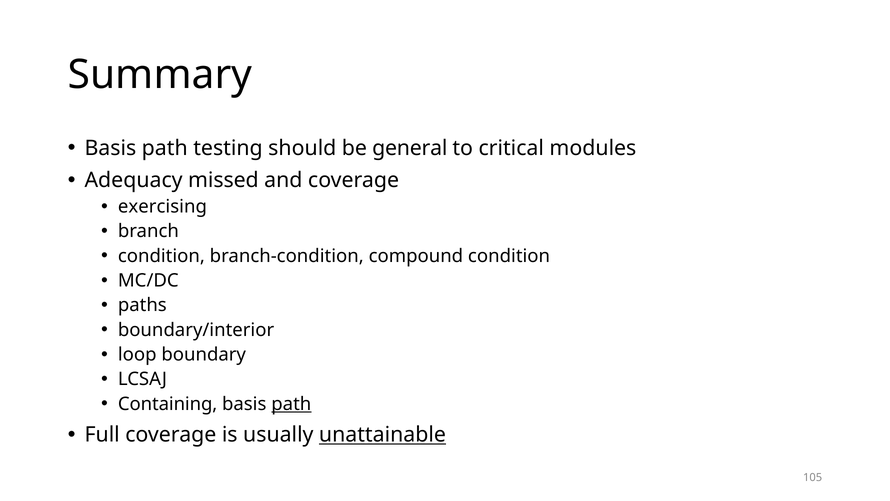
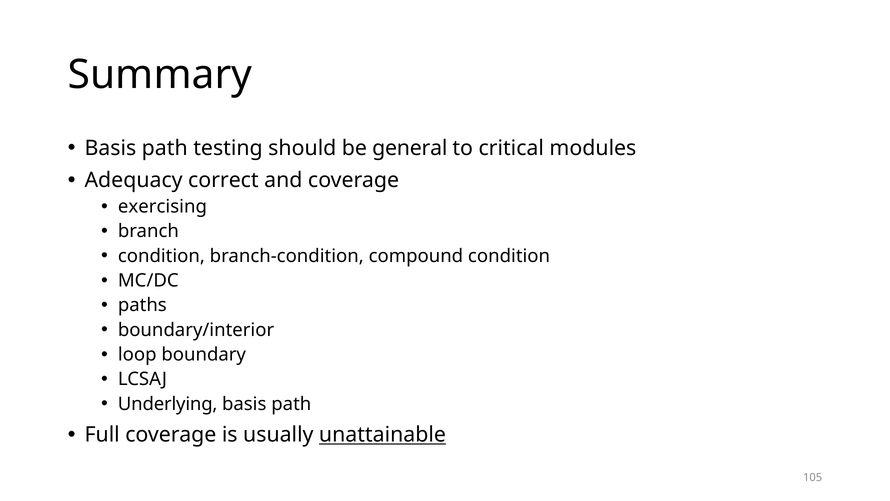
missed: missed -> correct
Containing: Containing -> Underlying
path at (291, 404) underline: present -> none
